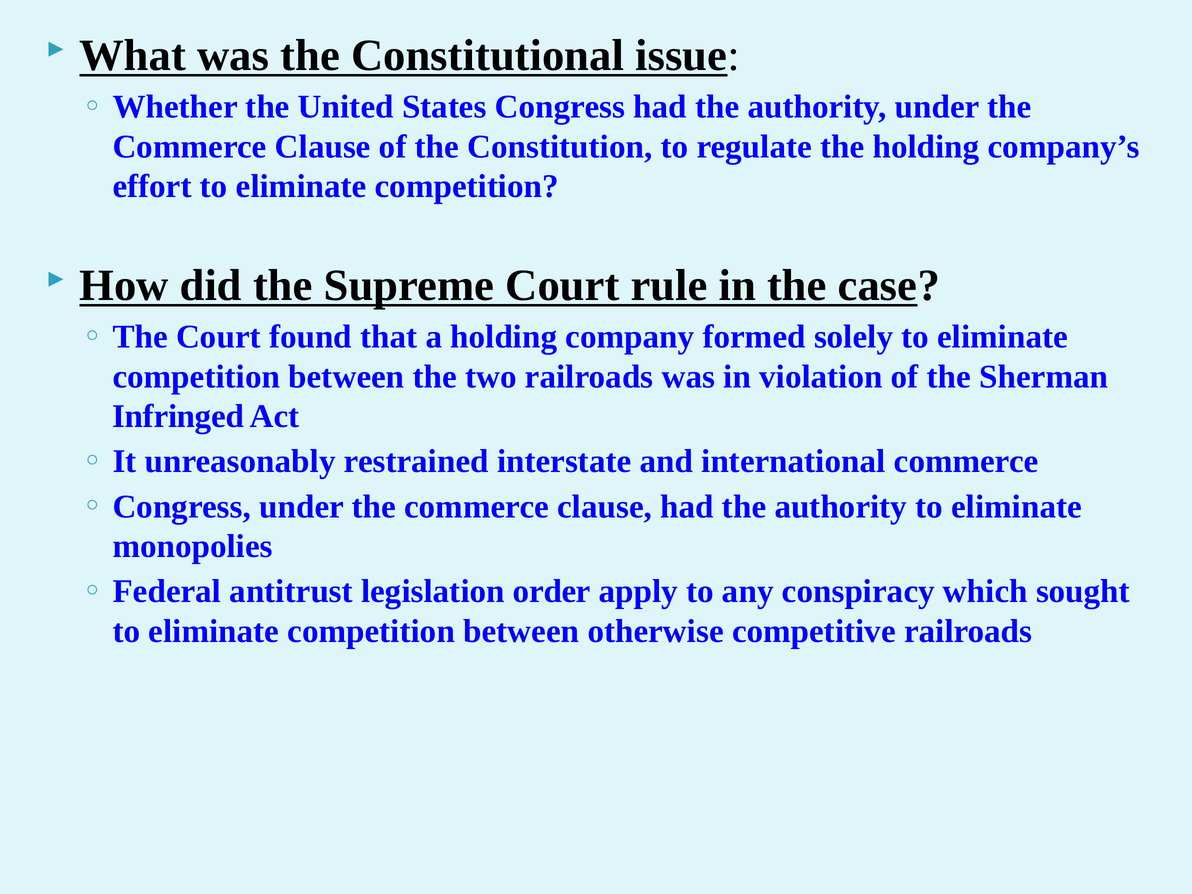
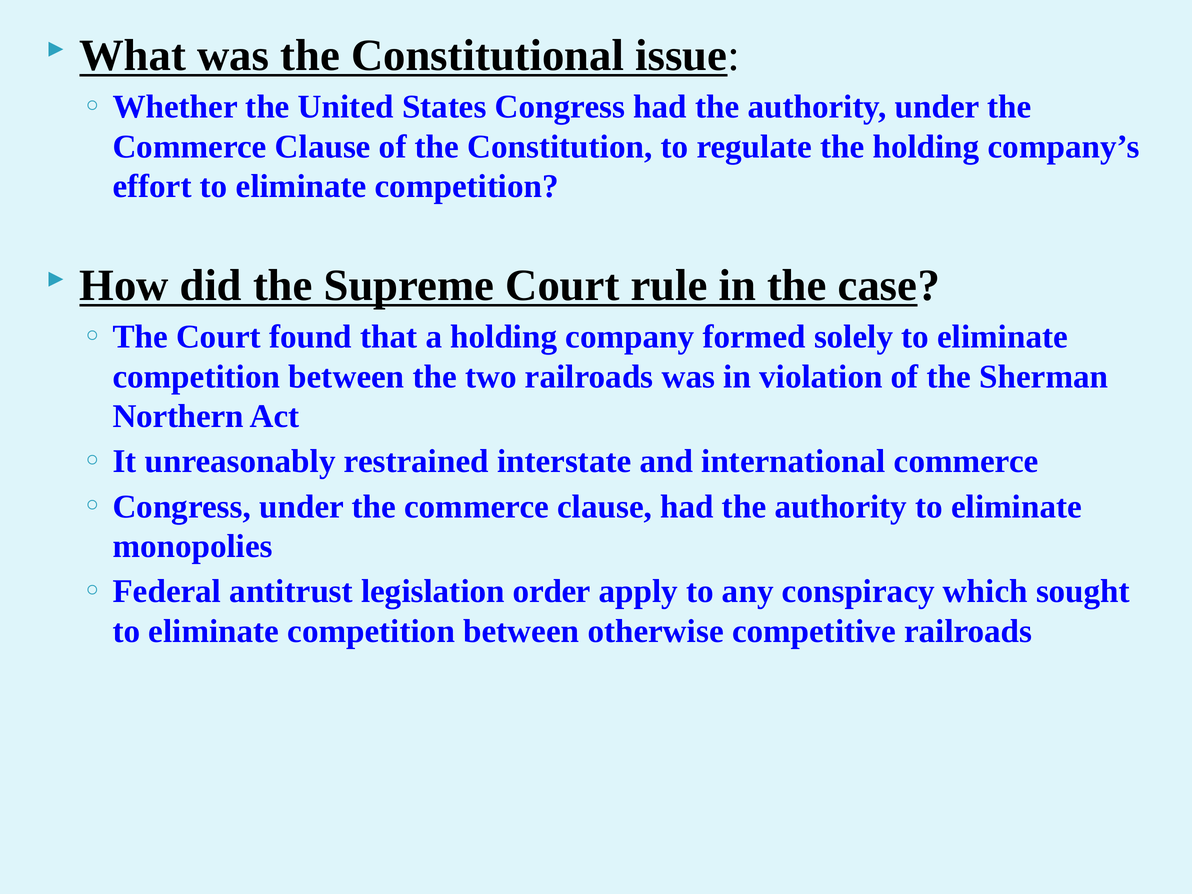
Infringed: Infringed -> Northern
